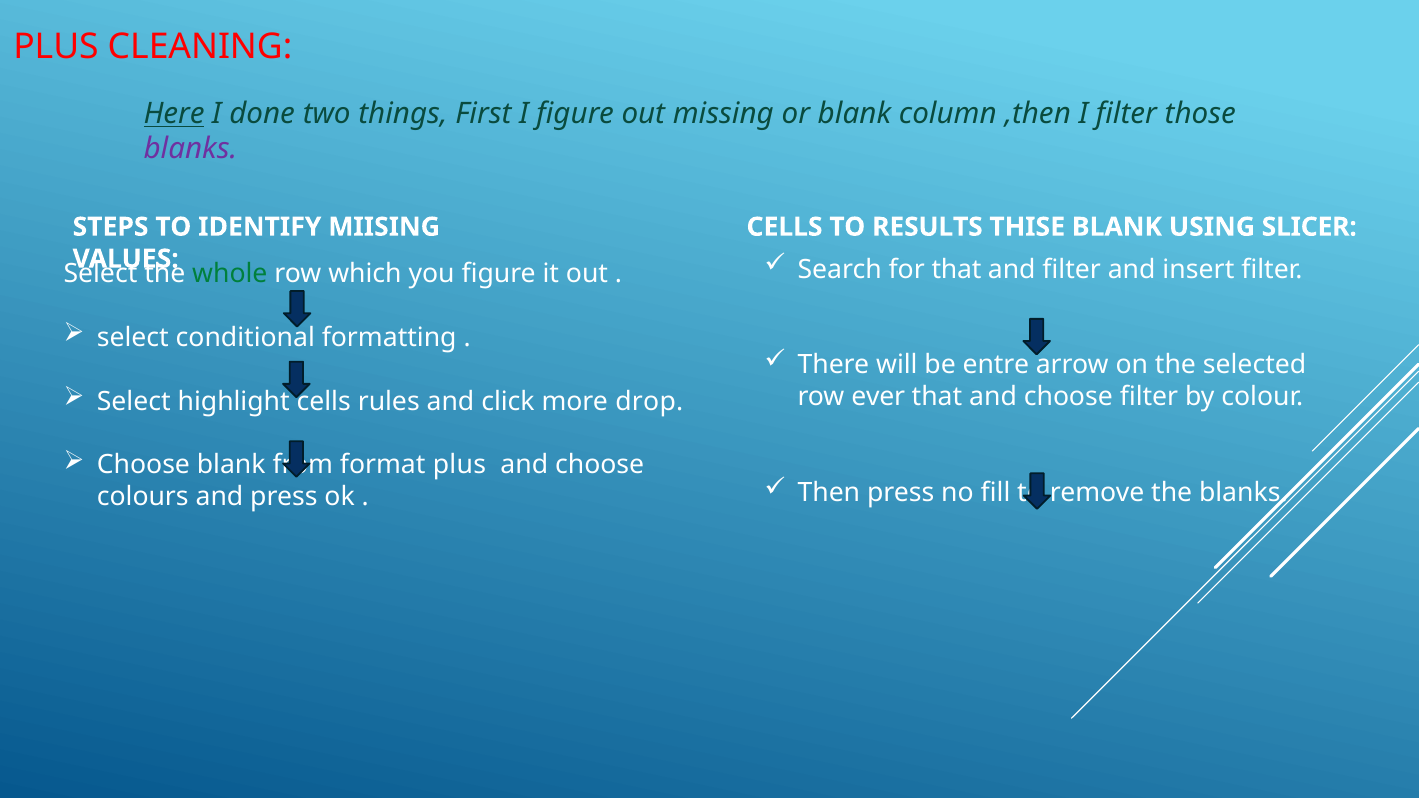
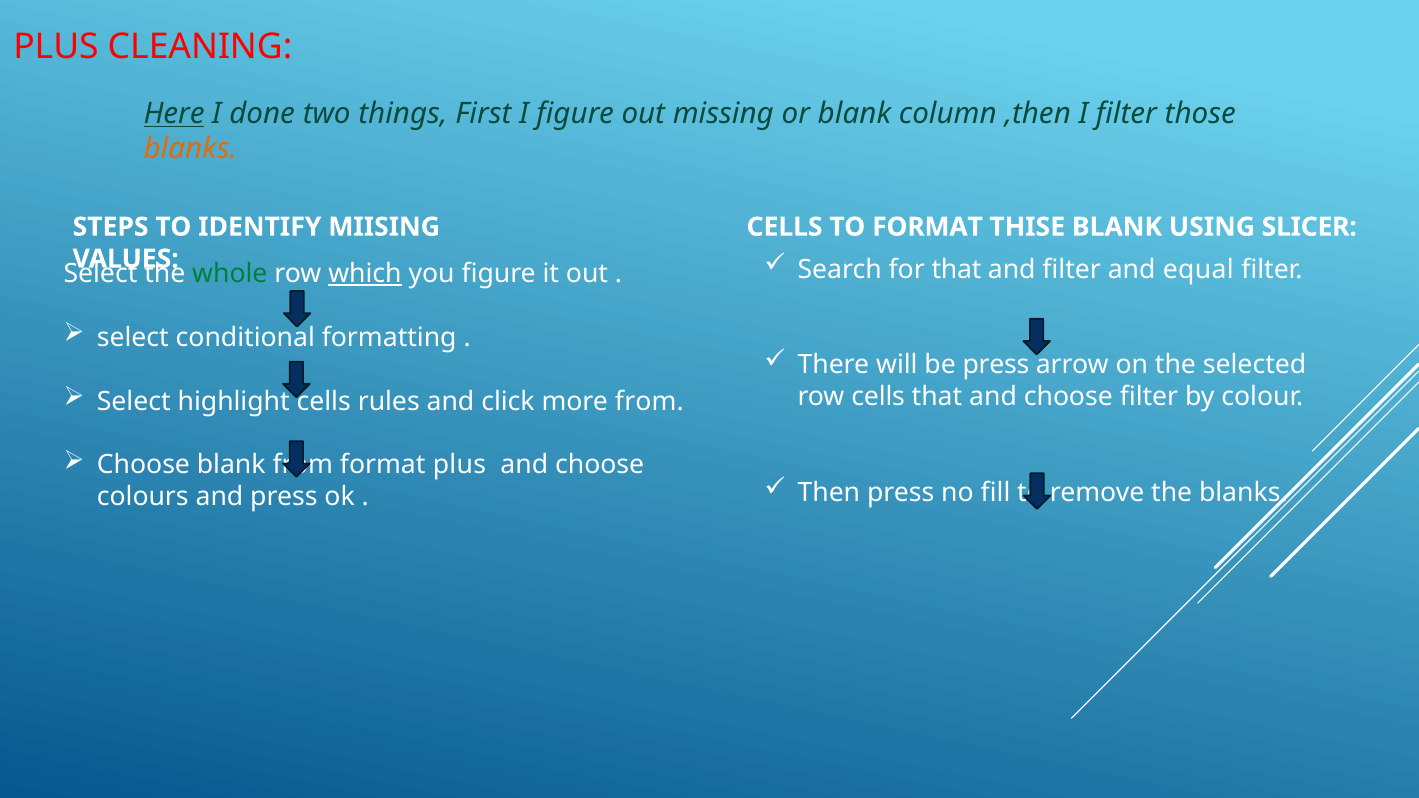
blanks at (190, 149) colour: purple -> orange
TO RESULTS: RESULTS -> FORMAT
insert: insert -> equal
which underline: none -> present
be entre: entre -> press
more drop: drop -> from
row ever: ever -> cells
